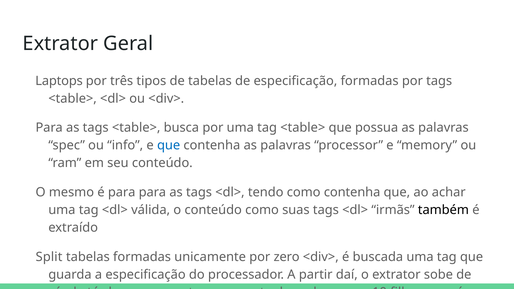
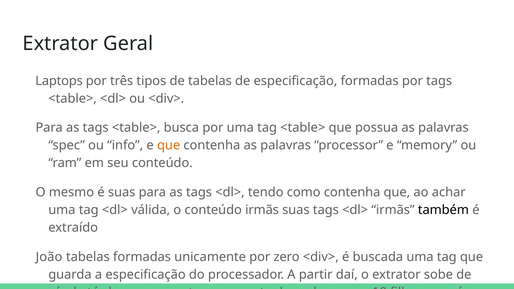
que at (169, 145) colour: blue -> orange
é para: para -> suas
conteúdo como: como -> irmãs
Split: Split -> João
